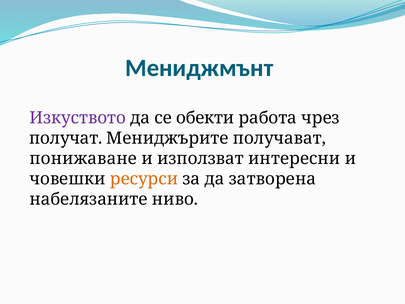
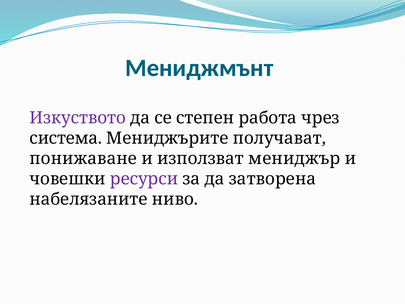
обекти: обекти -> степен
получат: получат -> система
интересни: интересни -> мениджър
ресурси colour: orange -> purple
